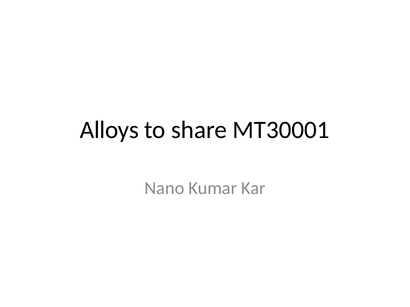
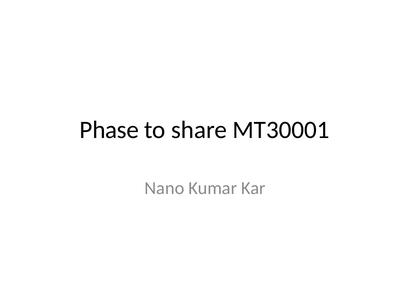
Alloys: Alloys -> Phase
